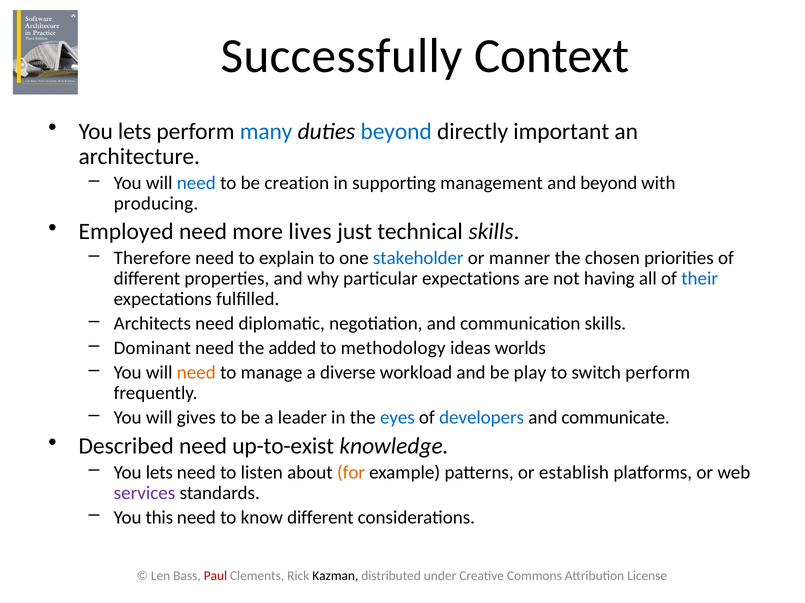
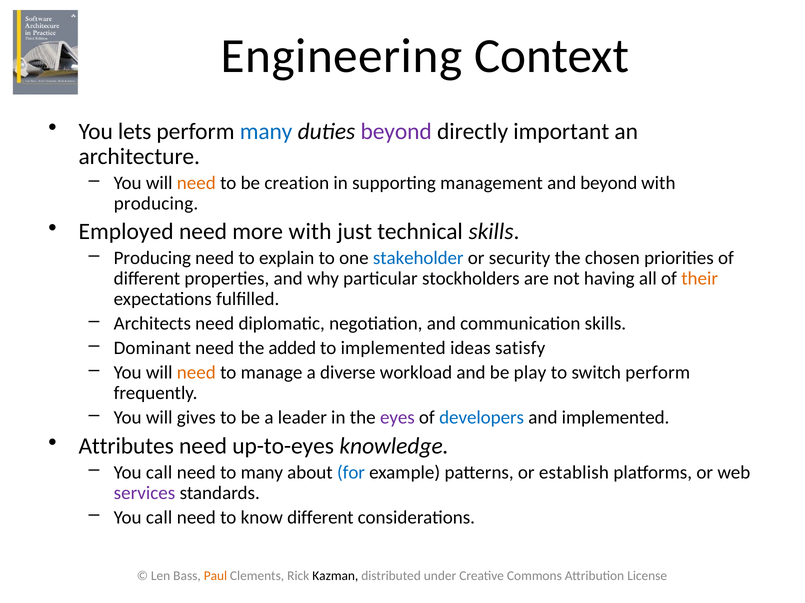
Successfully: Successfully -> Engineering
beyond at (396, 131) colour: blue -> purple
need at (196, 183) colour: blue -> orange
more lives: lives -> with
Therefore at (152, 258): Therefore -> Producing
manner: manner -> security
particular expectations: expectations -> stockholders
their colour: blue -> orange
to methodology: methodology -> implemented
worlds: worlds -> satisfy
eyes colour: blue -> purple
and communicate: communicate -> implemented
Described: Described -> Attributes
up-to-exist: up-to-exist -> up-to-eyes
lets at (159, 473): lets -> call
to listen: listen -> many
for colour: orange -> blue
this at (159, 518): this -> call
Paul colour: red -> orange
